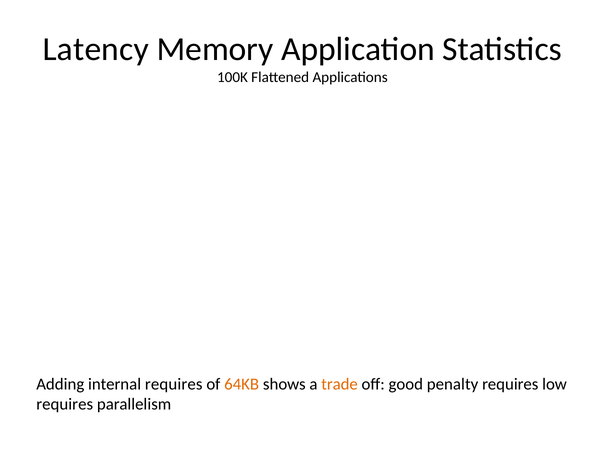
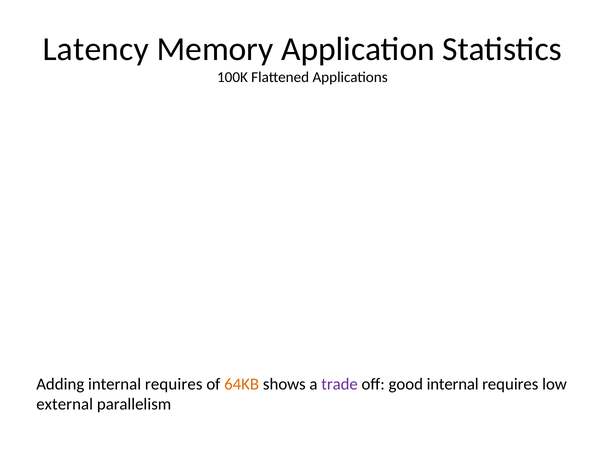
trade colour: orange -> purple
good penalty: penalty -> internal
requires at (65, 405): requires -> external
